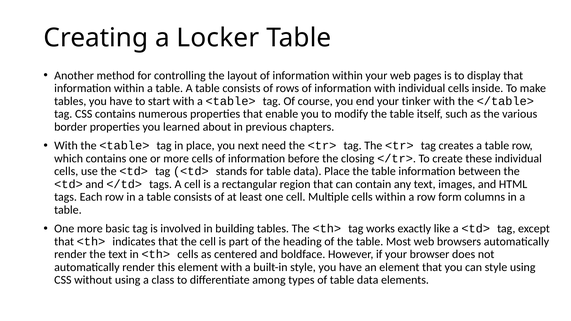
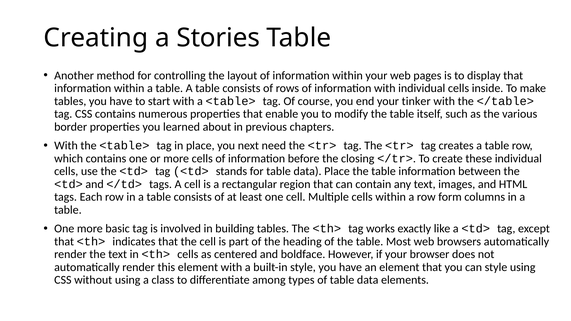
Locker: Locker -> Stories
